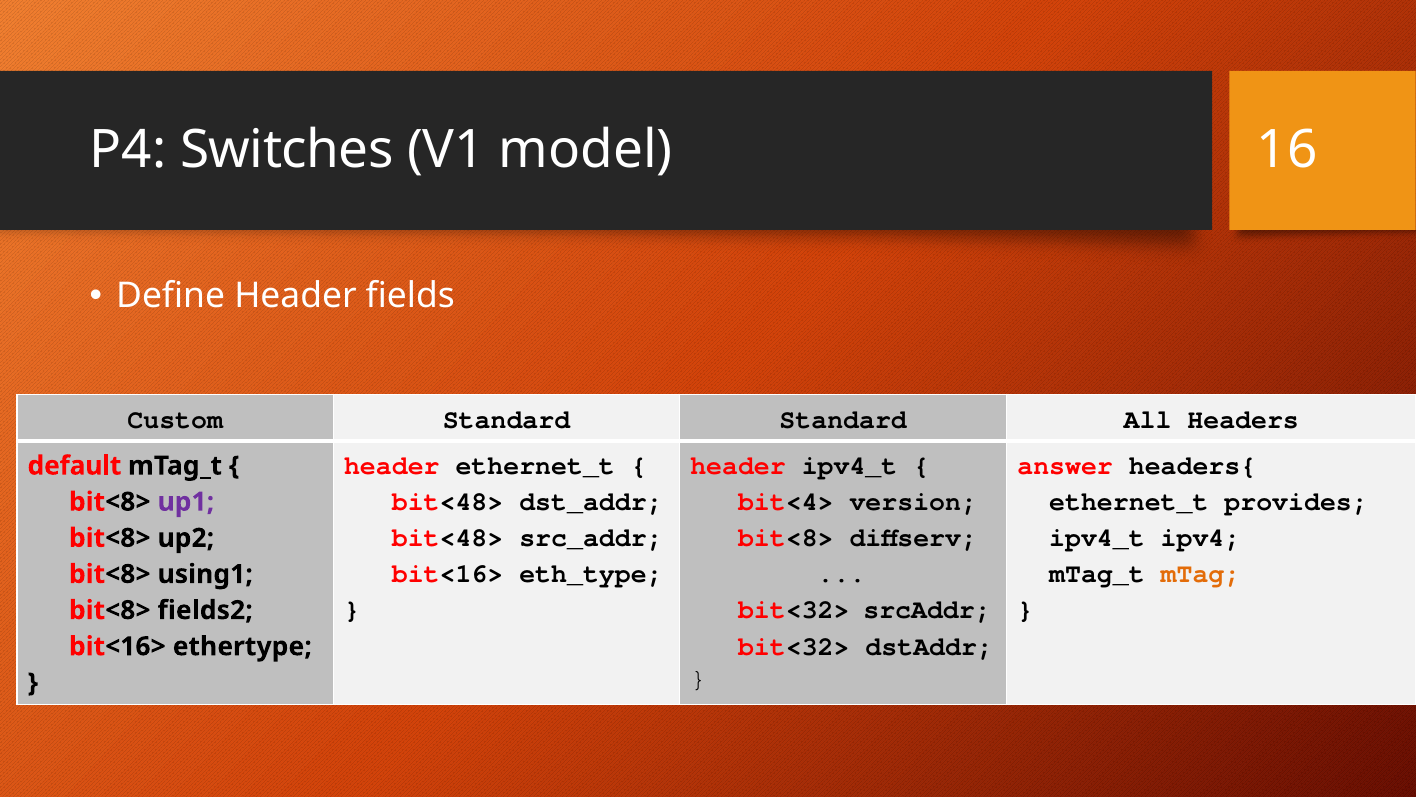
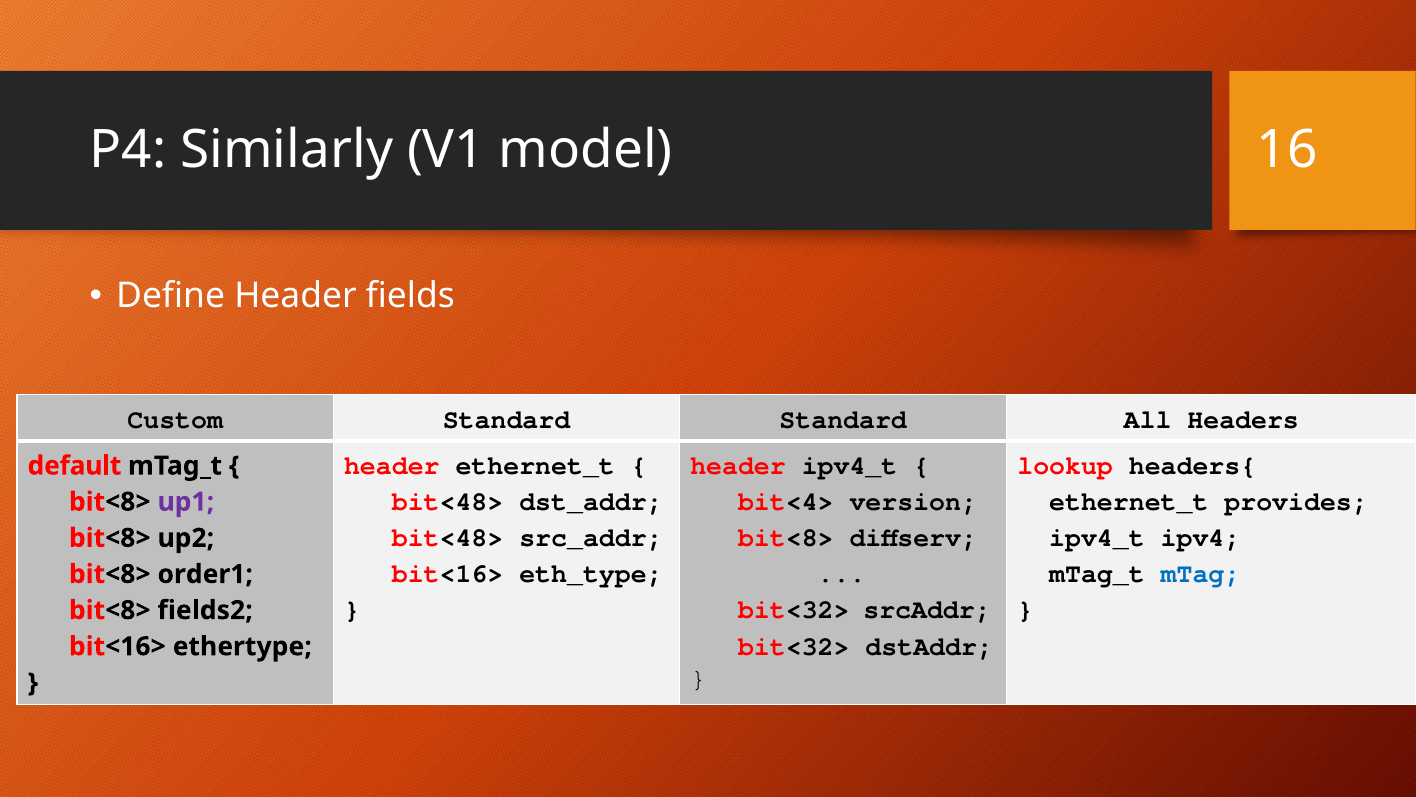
Switches: Switches -> Similarly
answer: answer -> lookup
mTag colour: orange -> blue
using1: using1 -> order1
